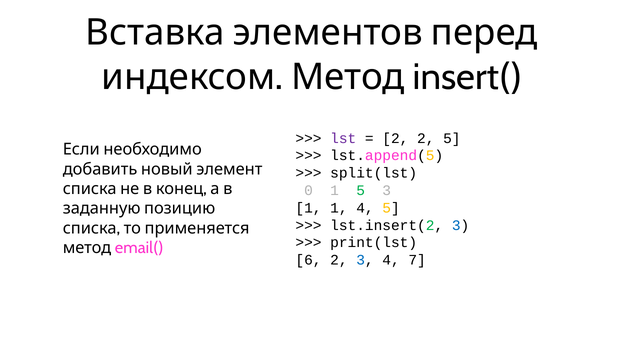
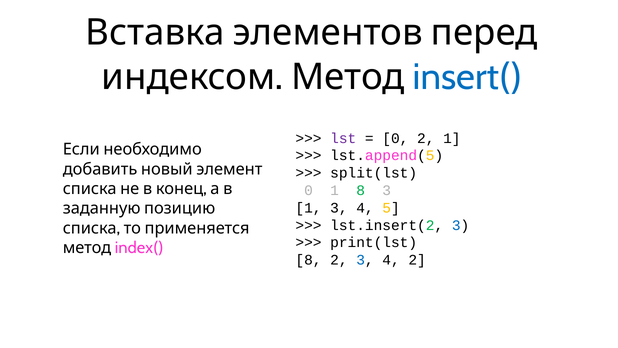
insert( colour: black -> blue
2 at (395, 138): 2 -> 0
2 5: 5 -> 1
1 5: 5 -> 8
1 1: 1 -> 3
email(: email( -> index(
6 at (308, 260): 6 -> 8
4 7: 7 -> 2
